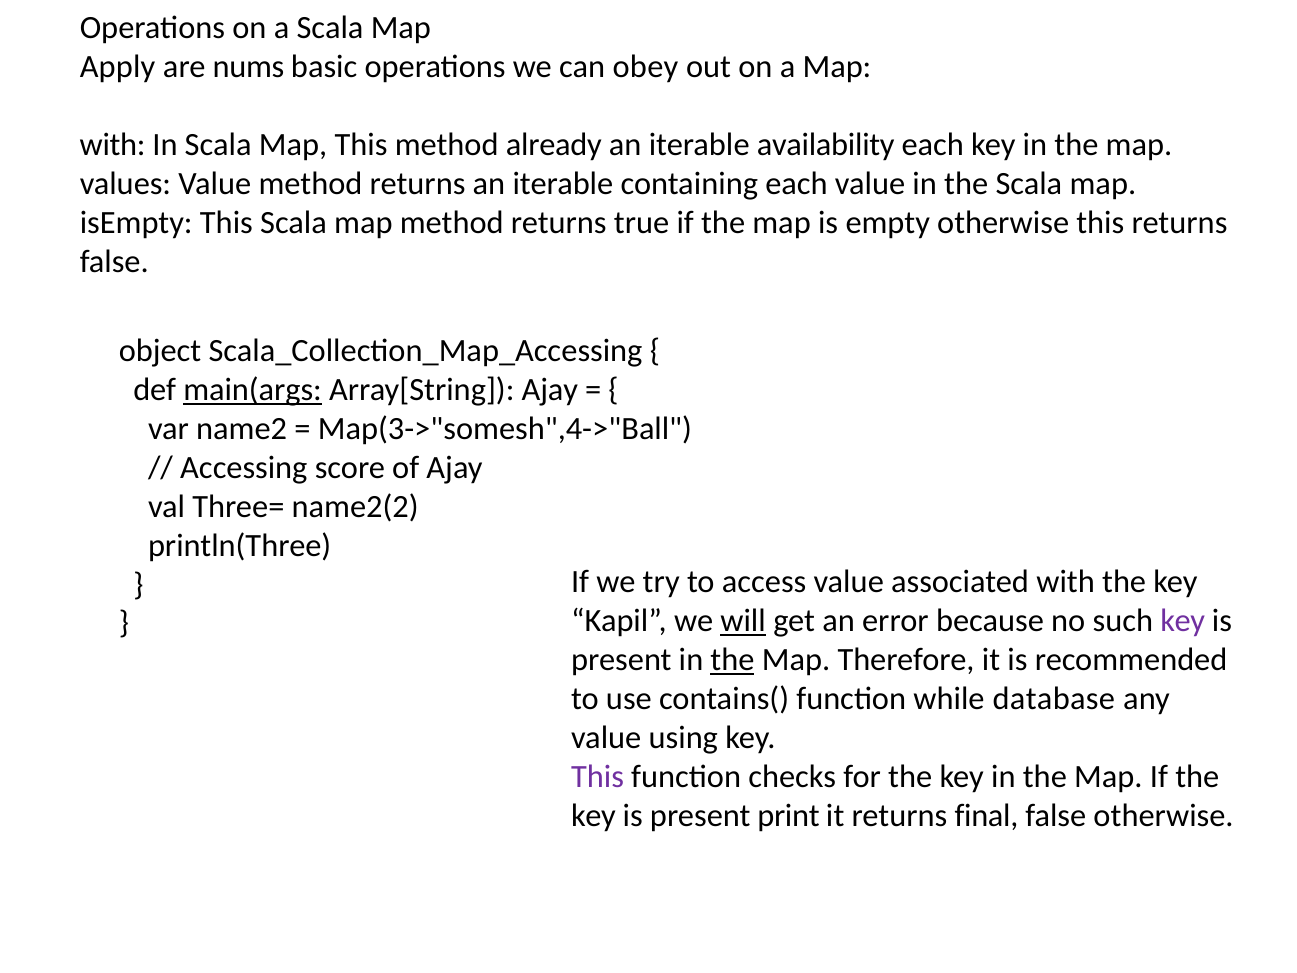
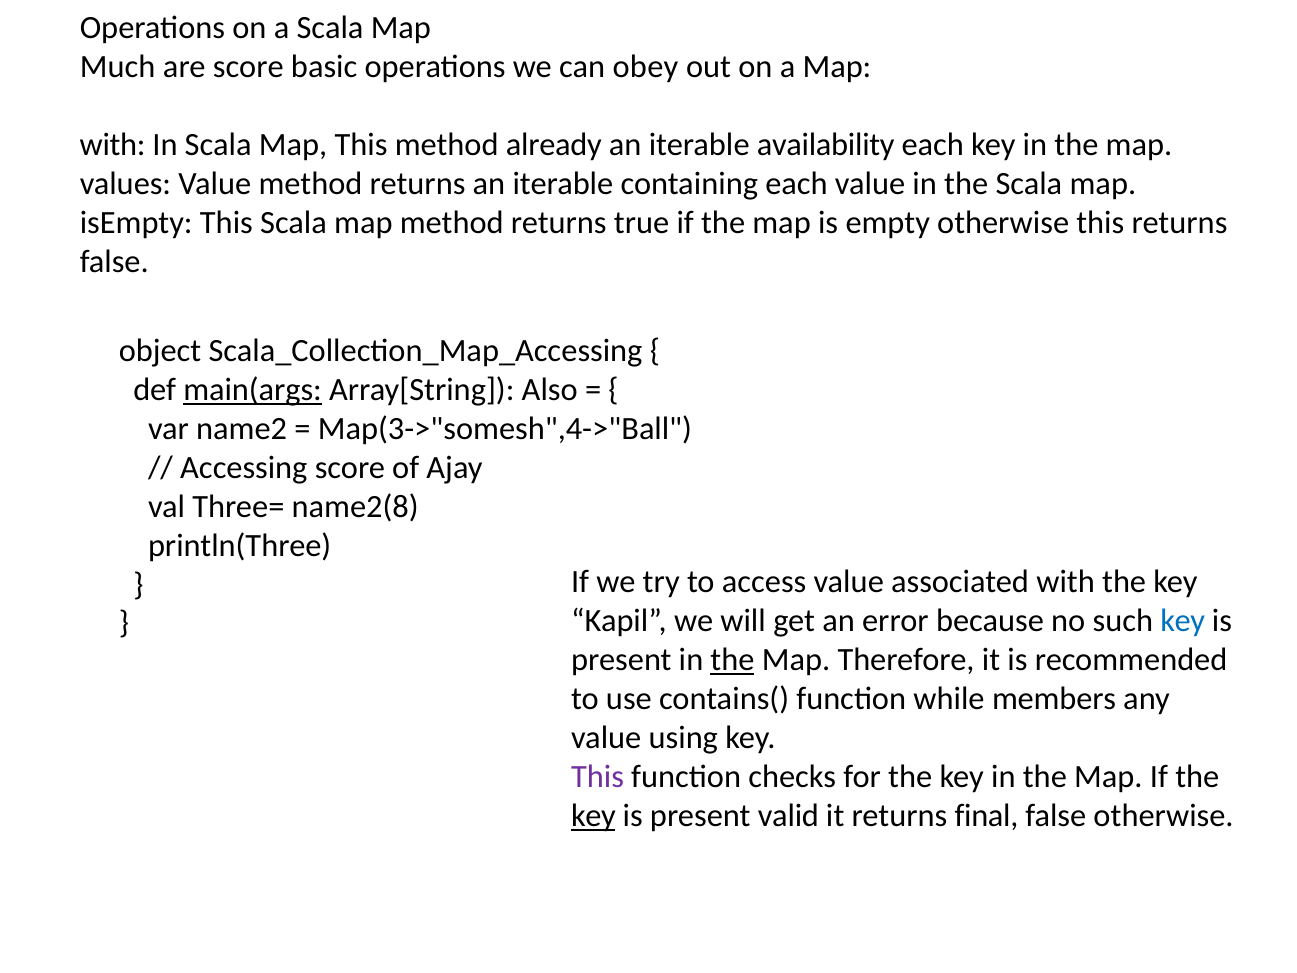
Apply: Apply -> Much
are nums: nums -> score
Array[String Ajay: Ajay -> Also
name2(2: name2(2 -> name2(8
will underline: present -> none
key at (1183, 621) colour: purple -> blue
database: database -> members
key at (593, 816) underline: none -> present
print: print -> valid
